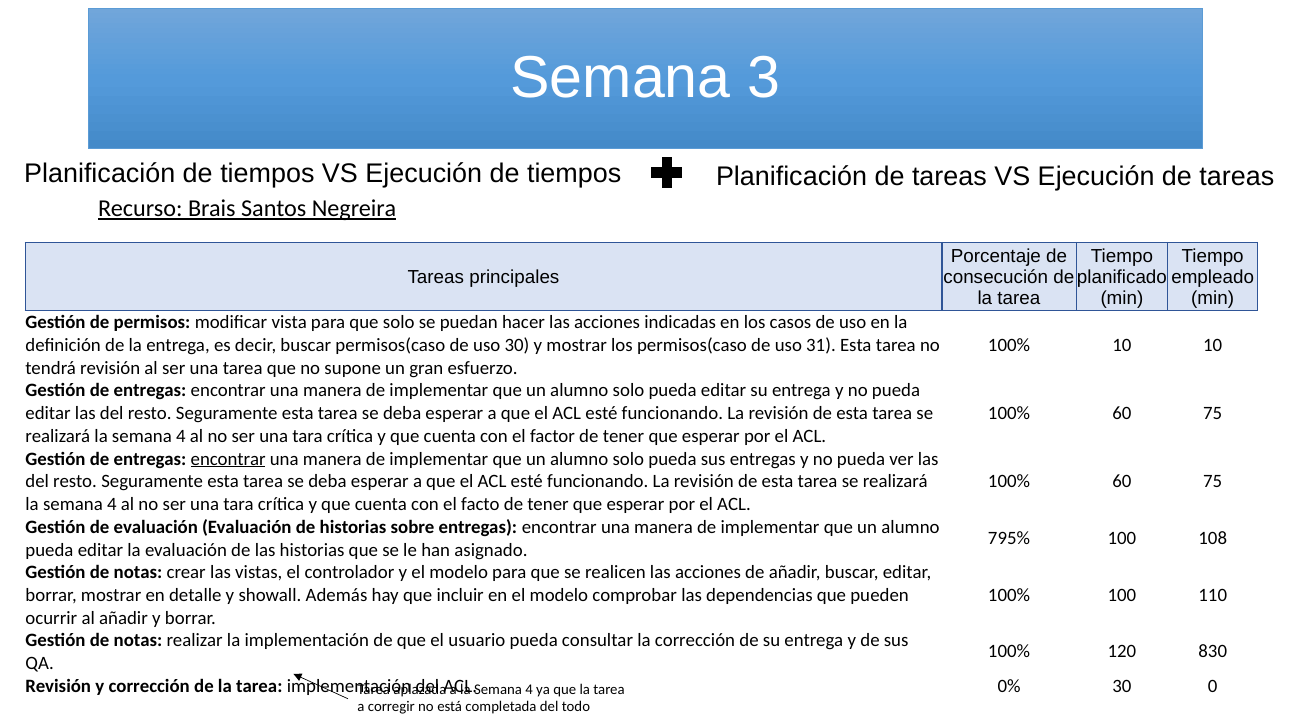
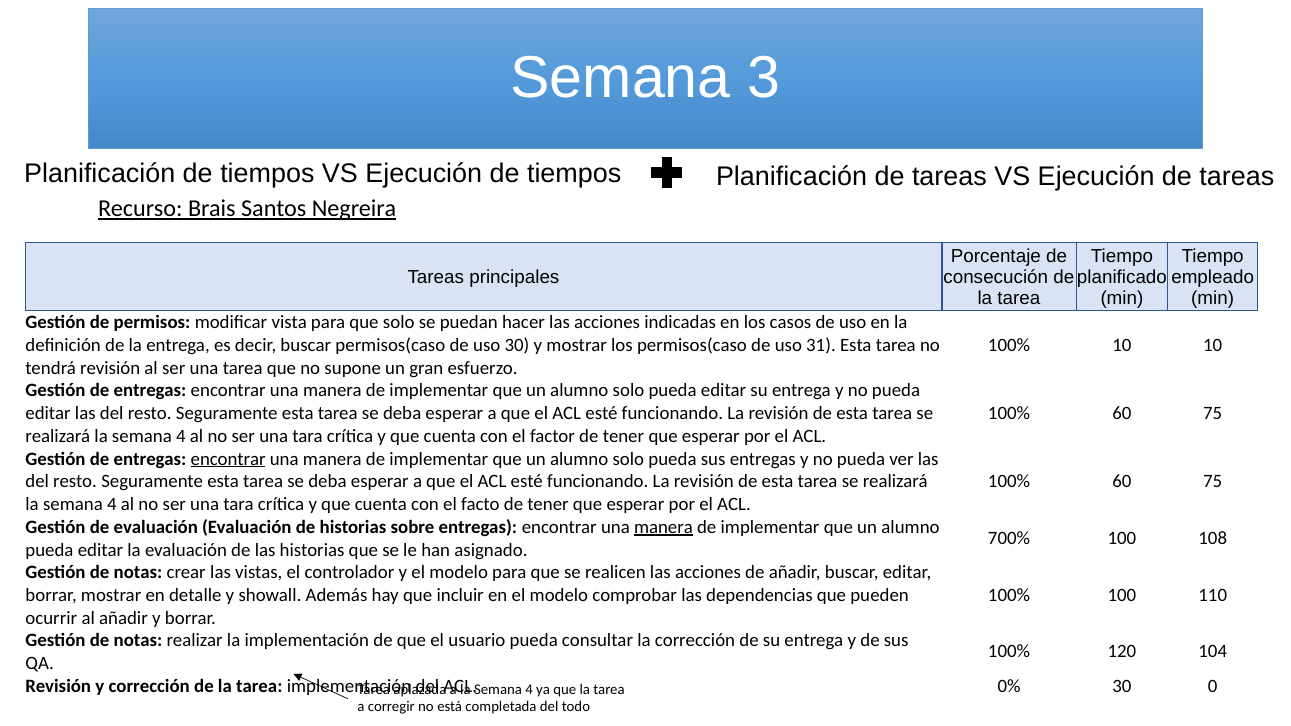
manera at (664, 527) underline: none -> present
795%: 795% -> 700%
830: 830 -> 104
